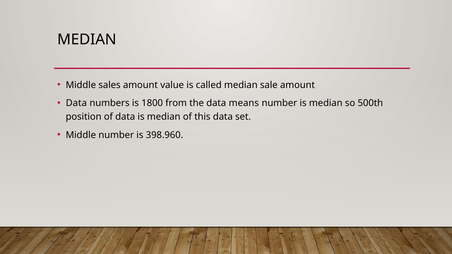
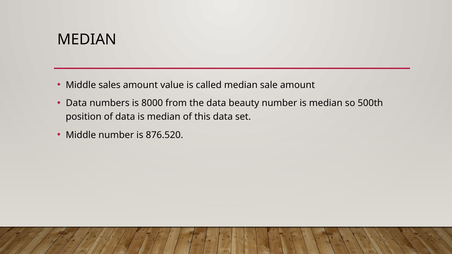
1800: 1800 -> 8000
means: means -> beauty
398.960: 398.960 -> 876.520
